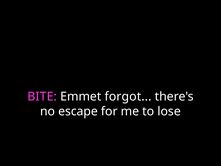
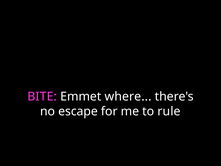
forgot: forgot -> where
lose: lose -> rule
